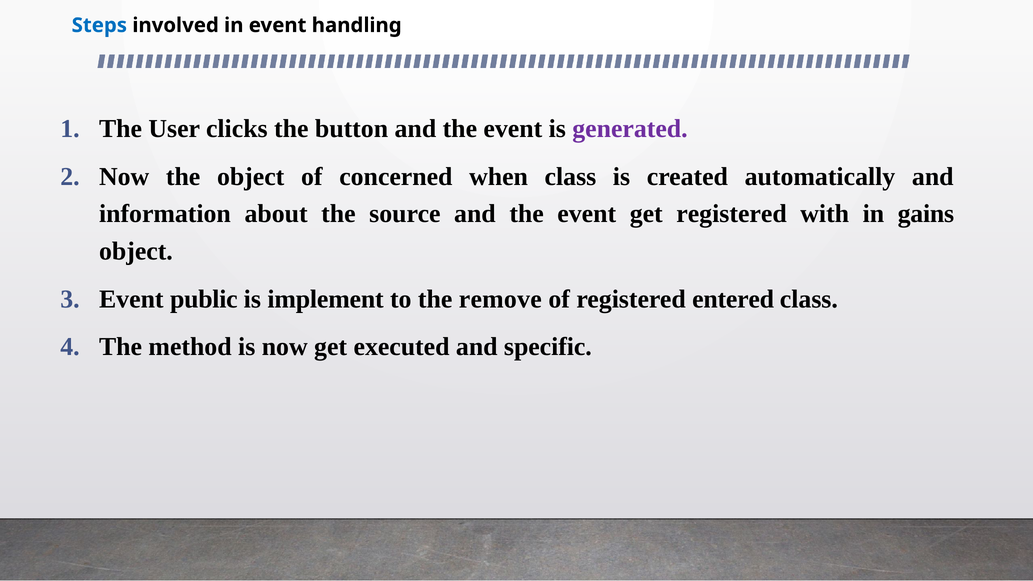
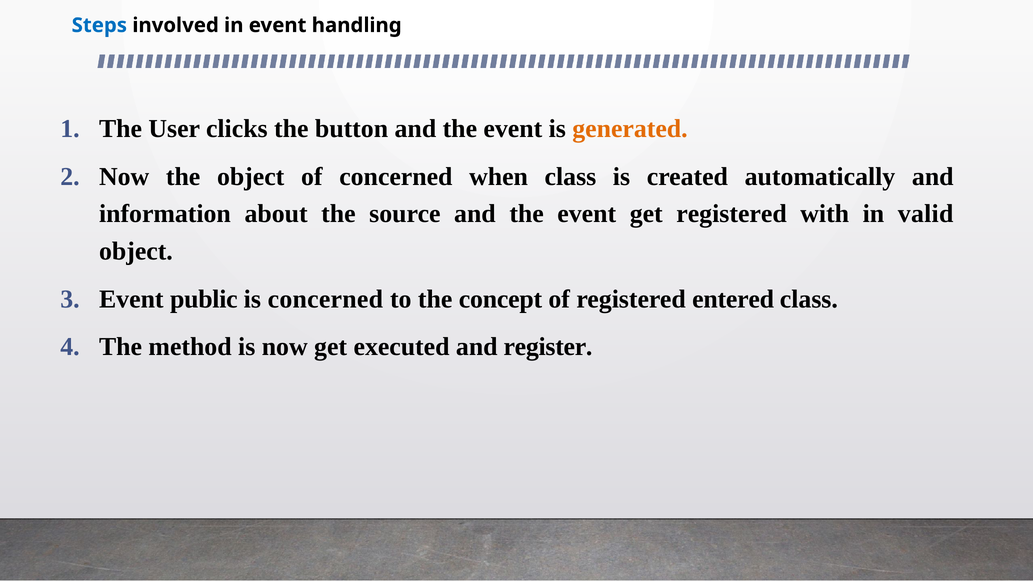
generated colour: purple -> orange
gains: gains -> valid
is implement: implement -> concerned
remove: remove -> concept
specific: specific -> register
